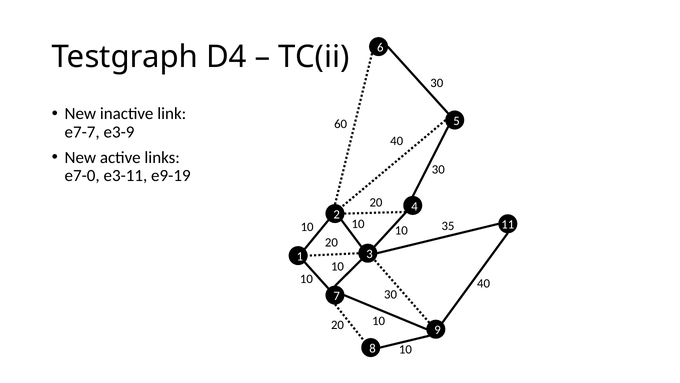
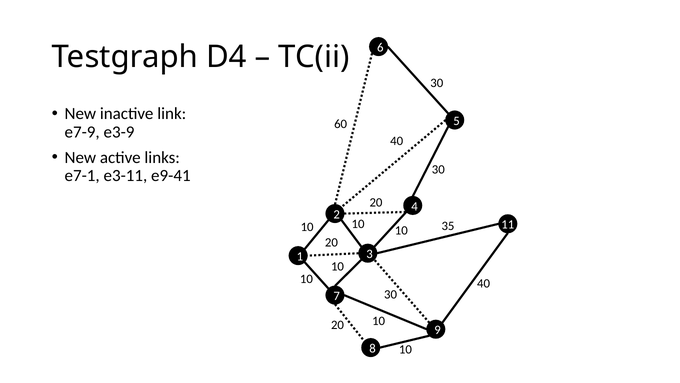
e7-7: e7-7 -> e7-9
e7-0: e7-0 -> e7-1
e9-19: e9-19 -> e9-41
